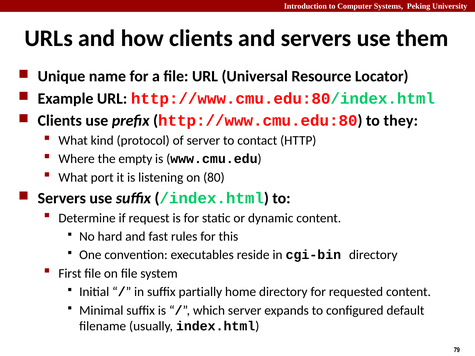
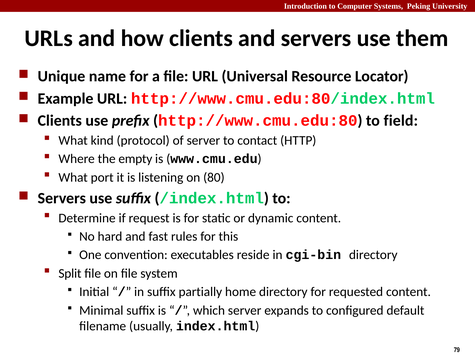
they: they -> field
First: First -> Split
